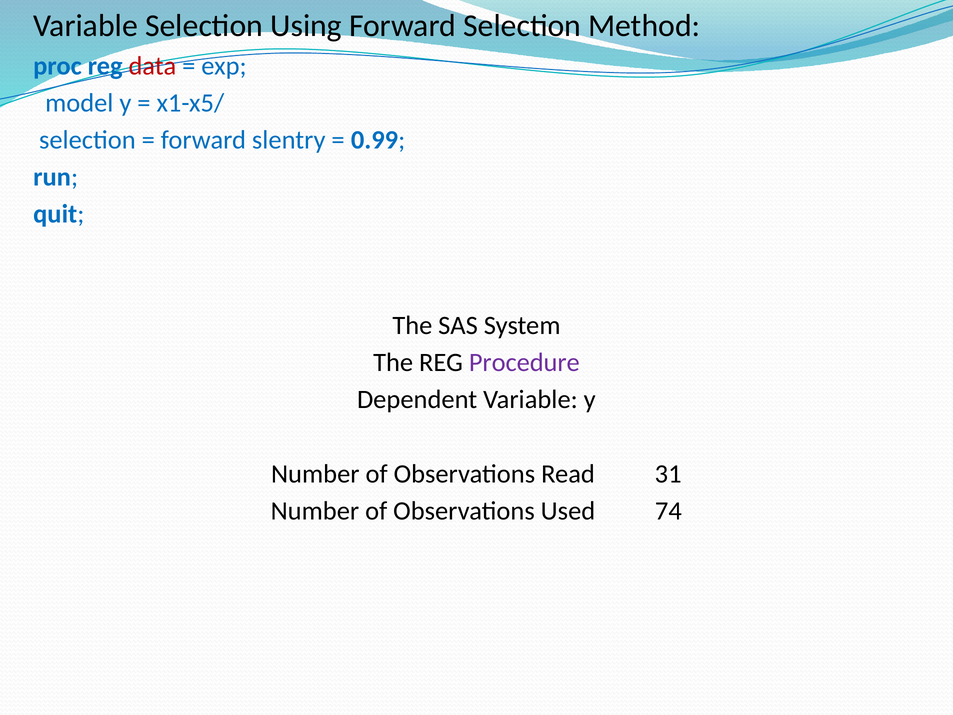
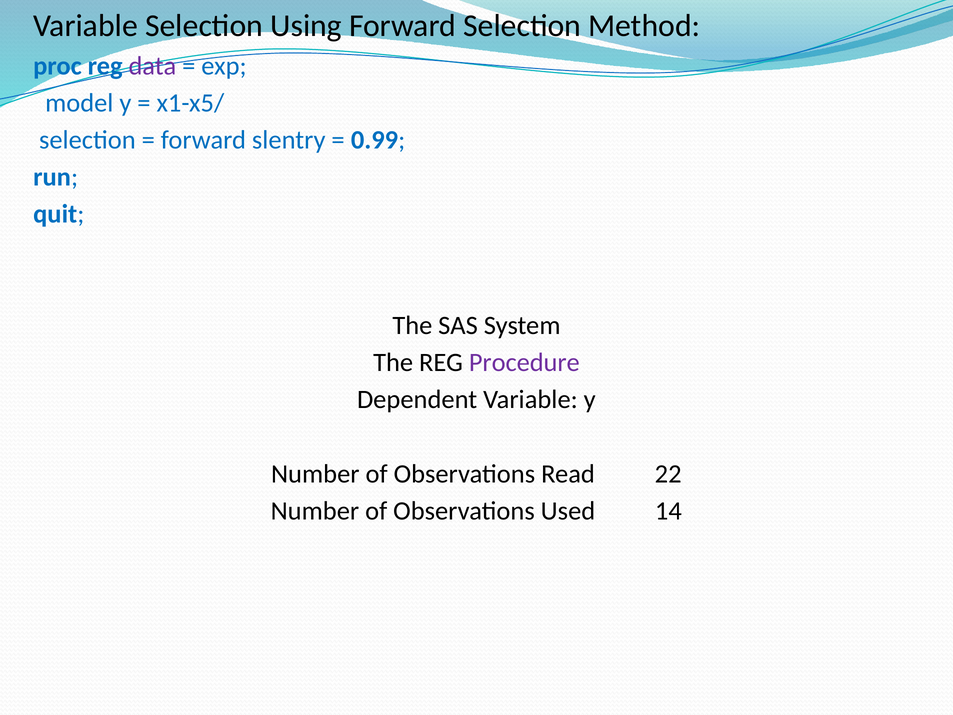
data colour: red -> purple
31: 31 -> 22
74: 74 -> 14
